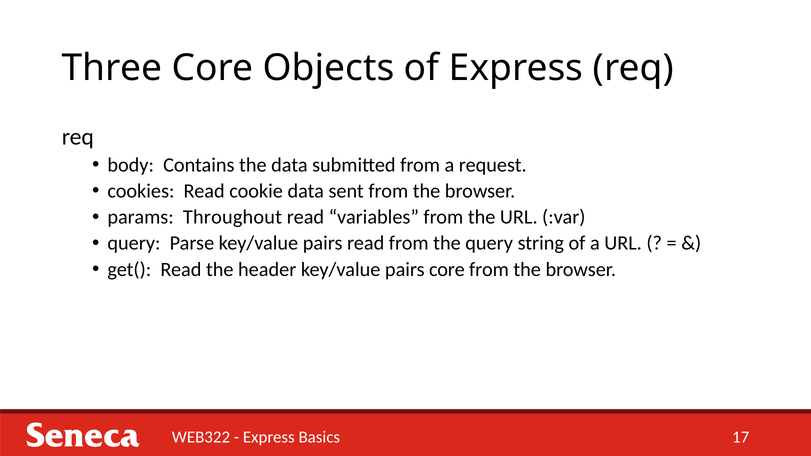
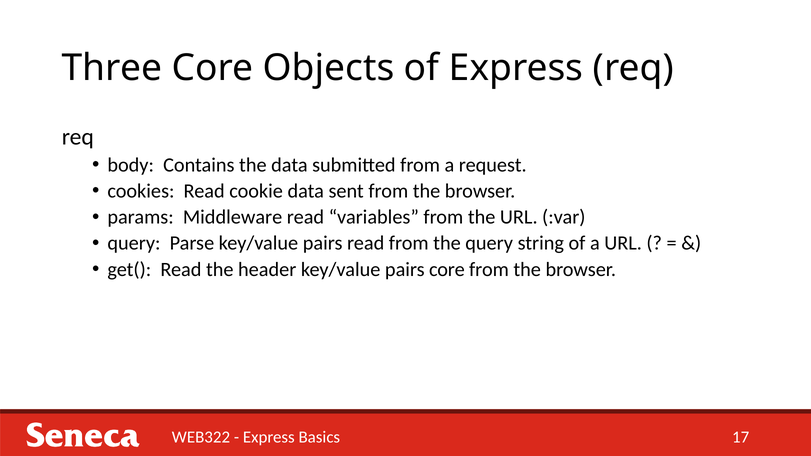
Throughout: Throughout -> Middleware
